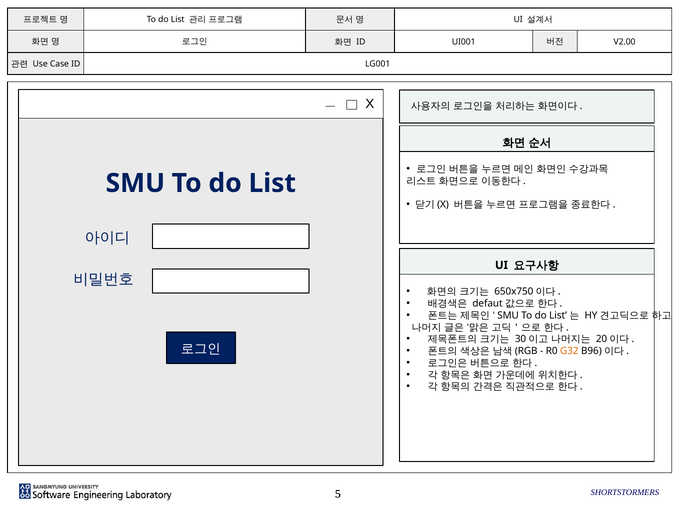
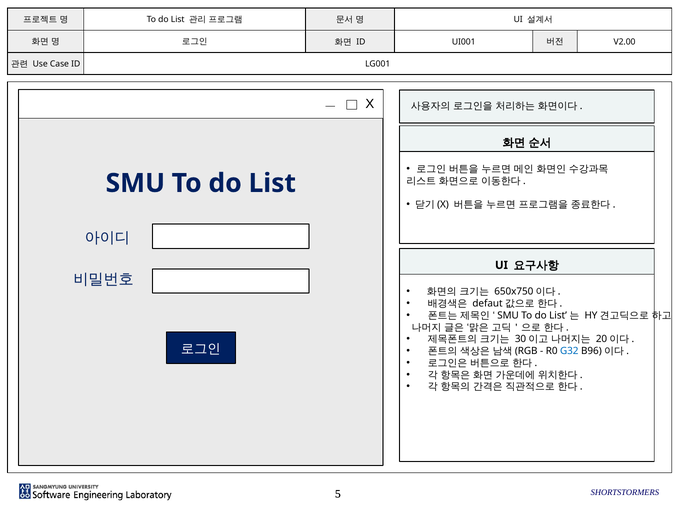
G32 colour: orange -> blue
